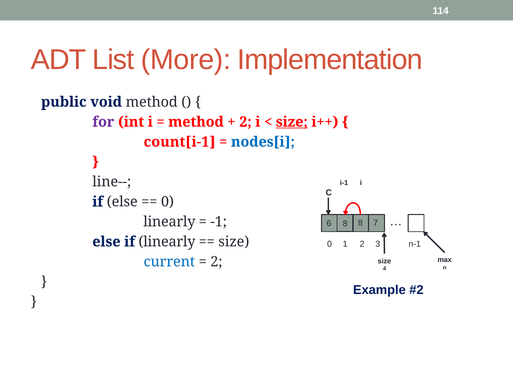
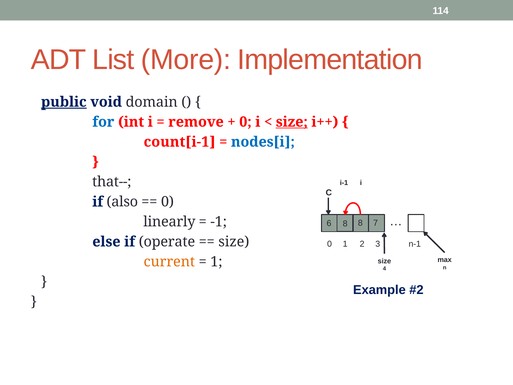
public underline: none -> present
void method: method -> domain
for colour: purple -> blue
method at (196, 122): method -> remove
2 at (245, 122): 2 -> 0
line--: line-- -> that--
if else: else -> also
if linearly: linearly -> operate
current colour: blue -> orange
2 at (216, 262): 2 -> 1
